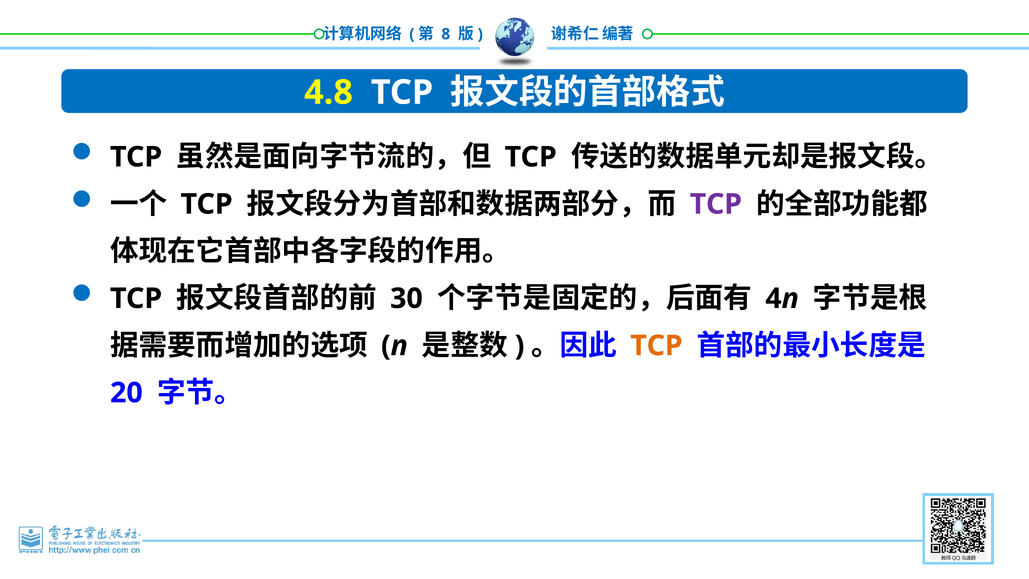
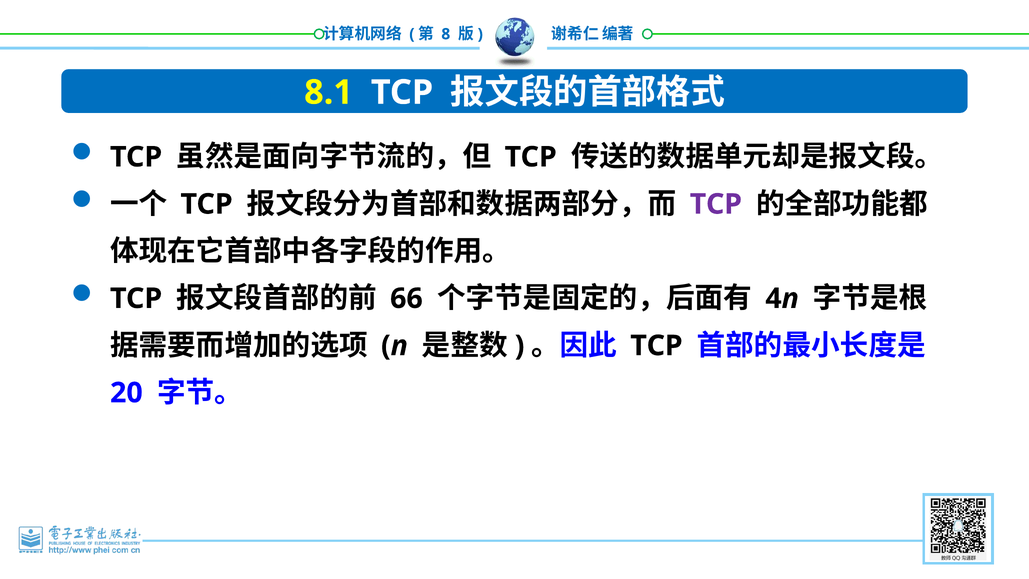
4.8: 4.8 -> 8.1
30: 30 -> 66
TCP at (656, 346) colour: orange -> black
